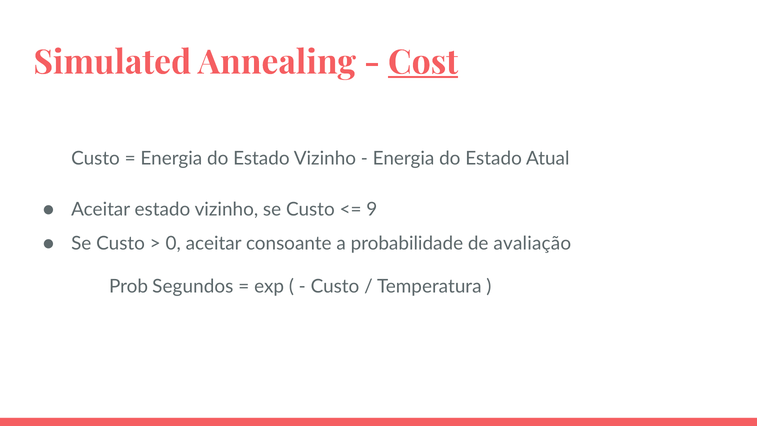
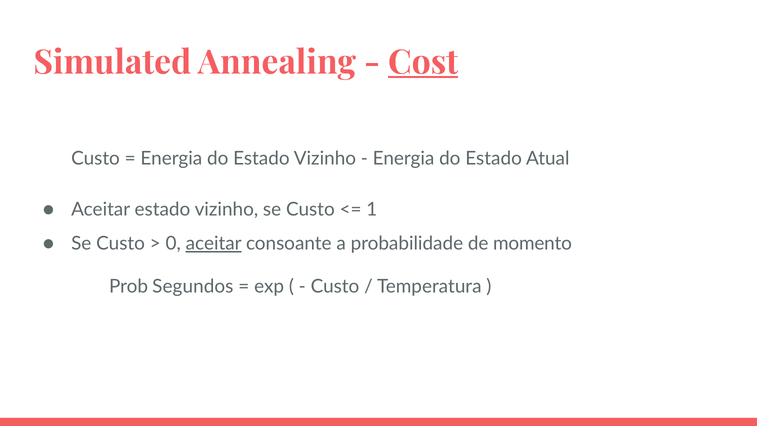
9: 9 -> 1
aceitar at (214, 244) underline: none -> present
avaliação: avaliação -> momento
